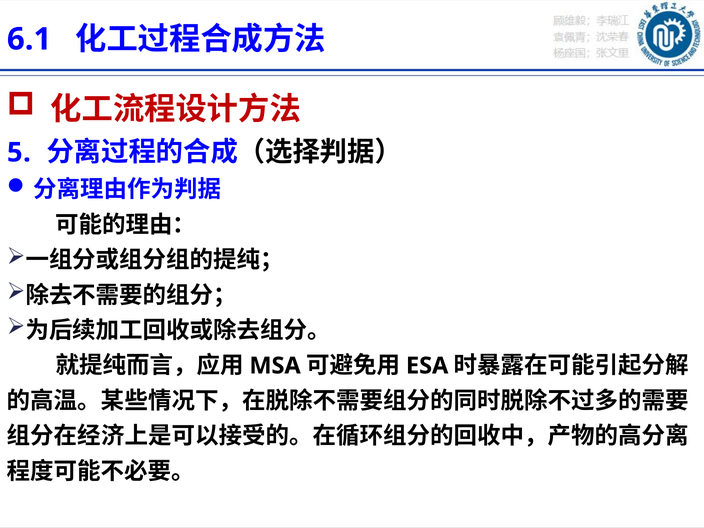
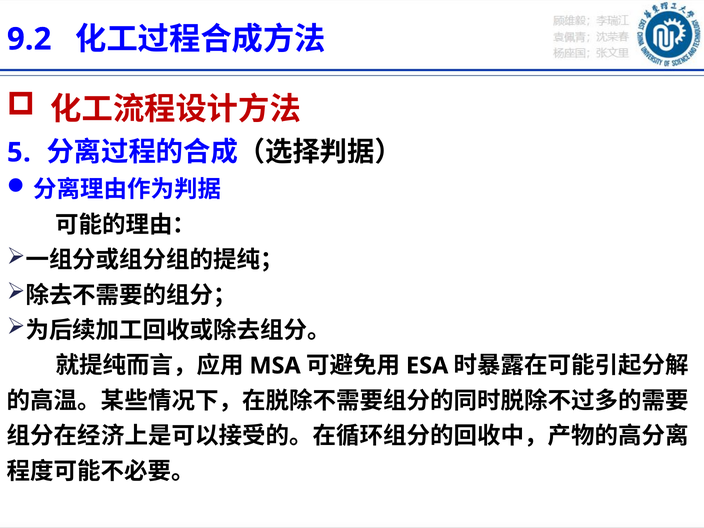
6.1: 6.1 -> 9.2
